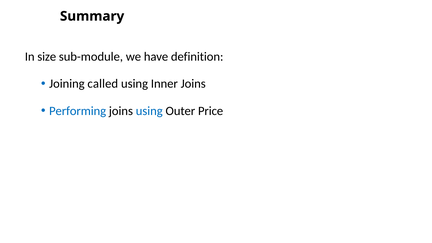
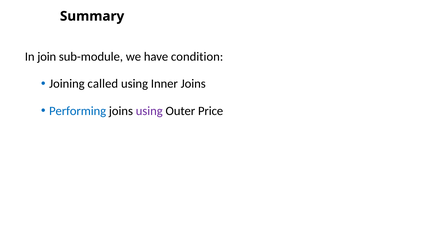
size: size -> join
definition: definition -> condition
using at (149, 111) colour: blue -> purple
